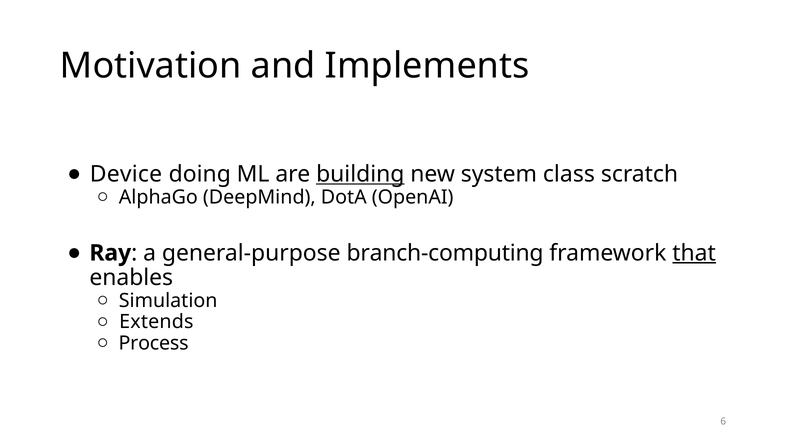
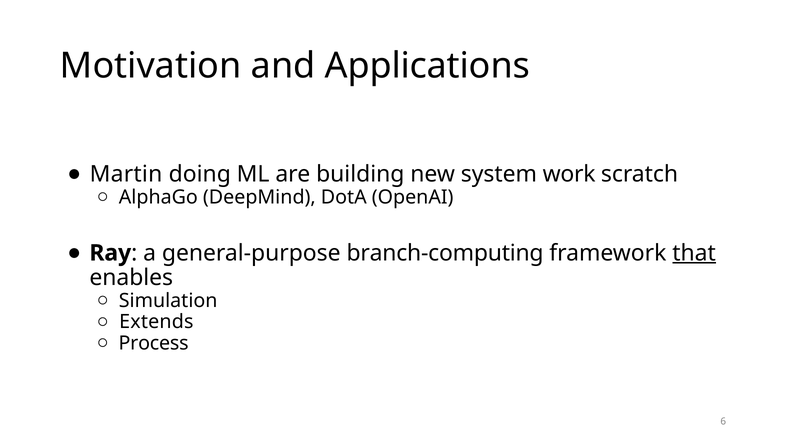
Implements: Implements -> Applications
Device: Device -> Martin
building underline: present -> none
class: class -> work
